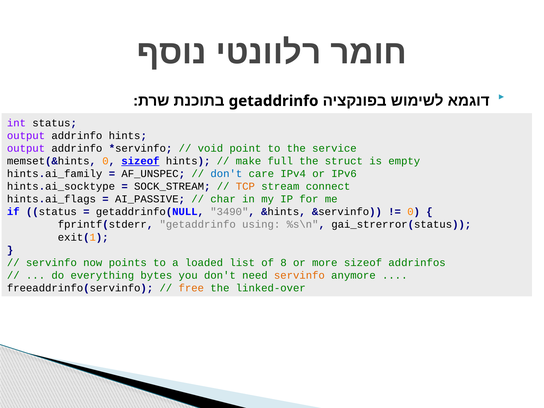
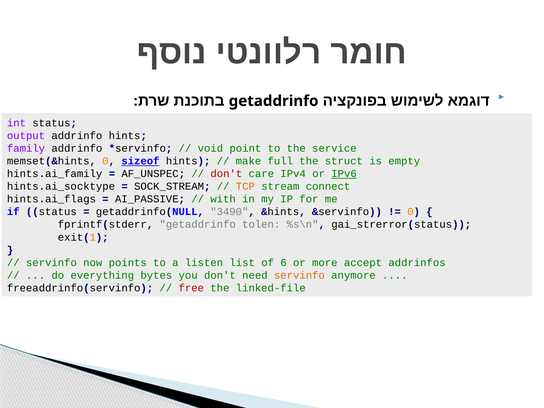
output at (26, 148): output -> family
don't at (226, 174) colour: blue -> red
IPv6 underline: none -> present
char: char -> with
using: using -> tolen
loaded: loaded -> listen
8: 8 -> 6
more sizeof: sizeof -> accept
free colour: orange -> red
linked-over: linked-over -> linked-file
